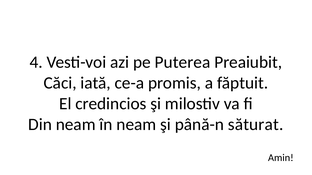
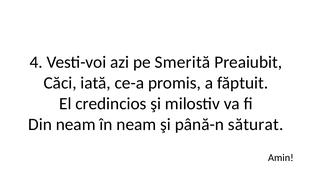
Puterea: Puterea -> Smerită
